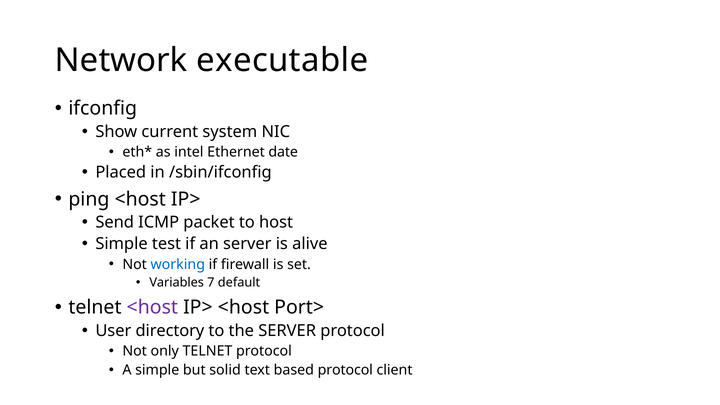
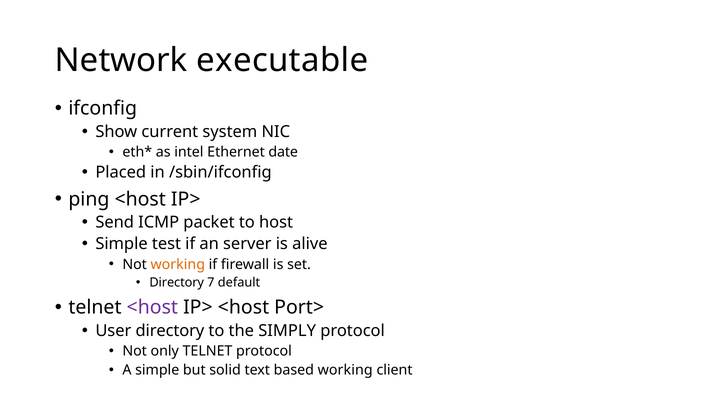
working at (178, 264) colour: blue -> orange
Variables at (177, 283): Variables -> Directory
the SERVER: SERVER -> SIMPLY
based protocol: protocol -> working
